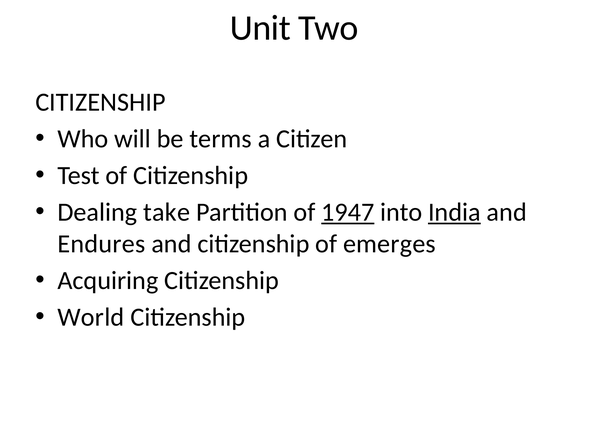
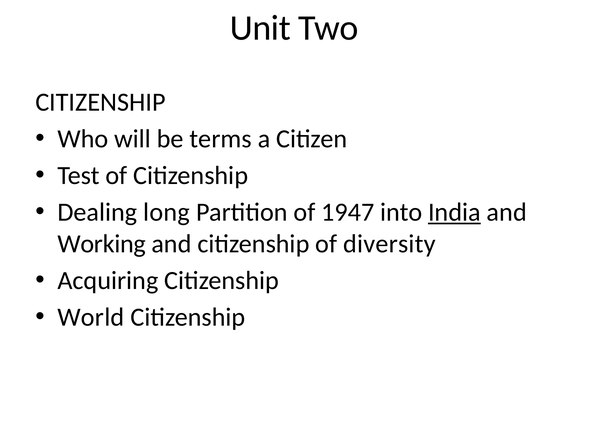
take: take -> long
1947 underline: present -> none
Endures: Endures -> Working
emerges: emerges -> diversity
